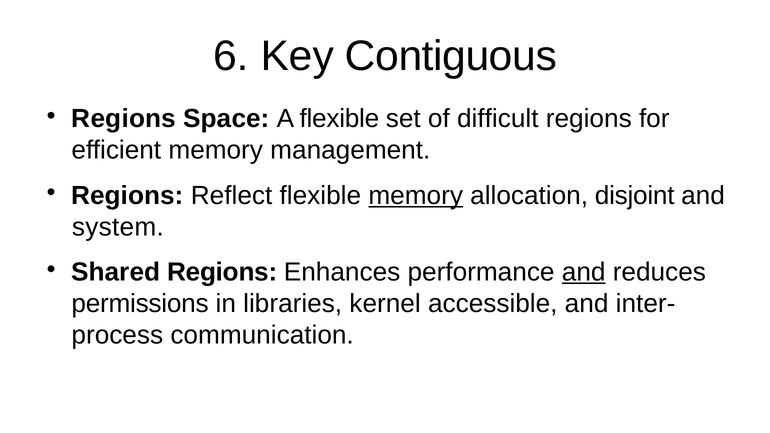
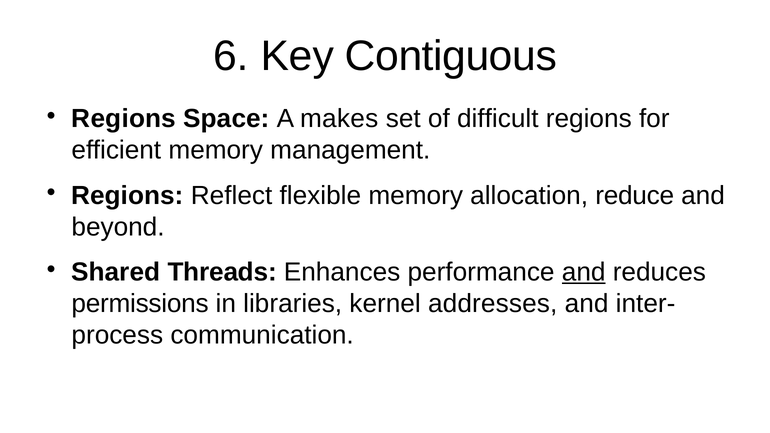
A flexible: flexible -> makes
memory at (416, 196) underline: present -> none
disjoint: disjoint -> reduce
system: system -> beyond
Shared Regions: Regions -> Threads
accessible: accessible -> addresses
